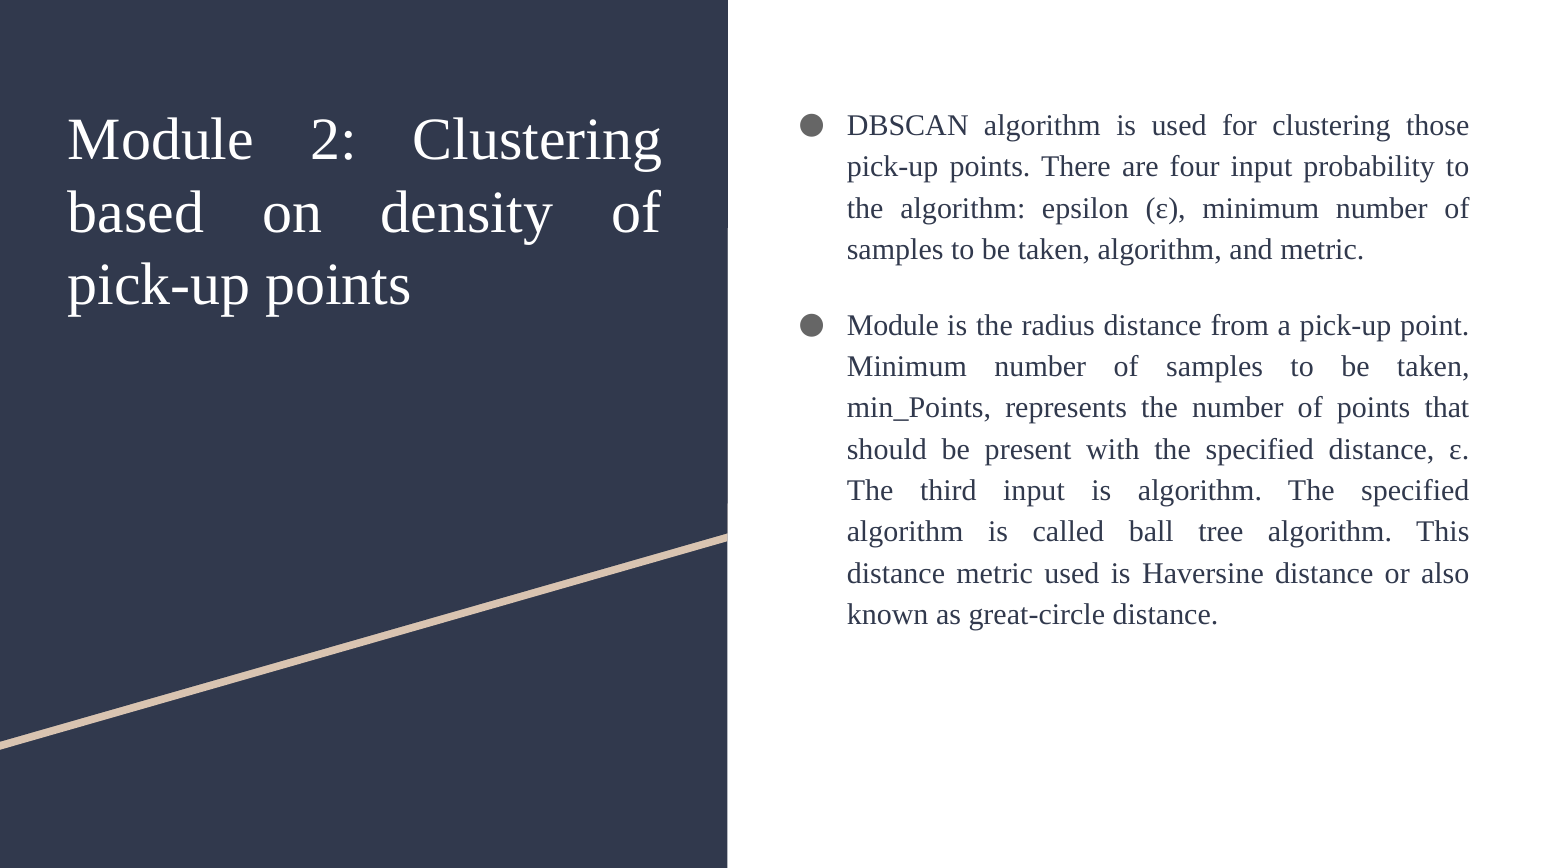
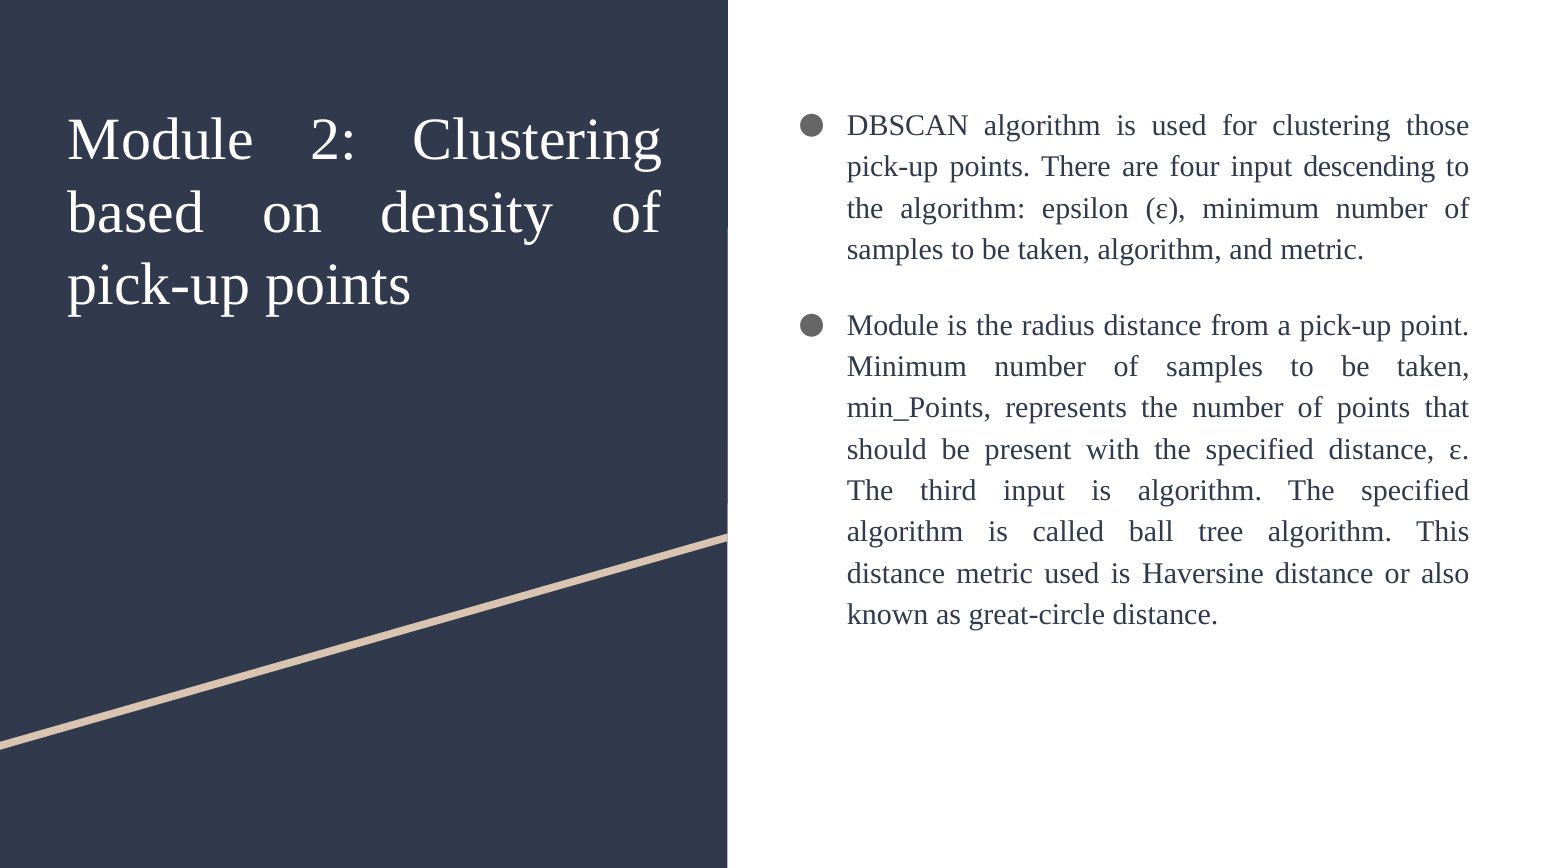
probability: probability -> descending
